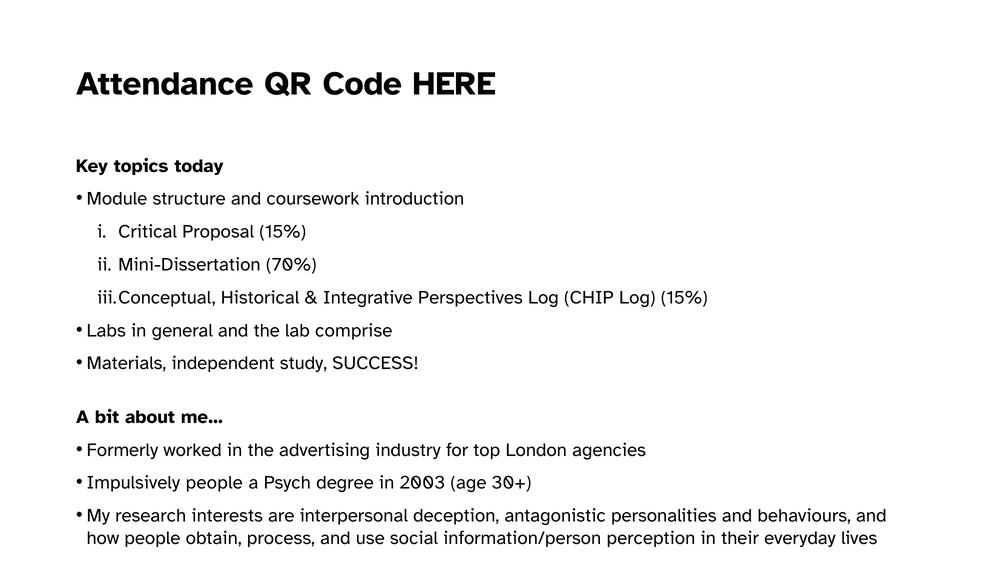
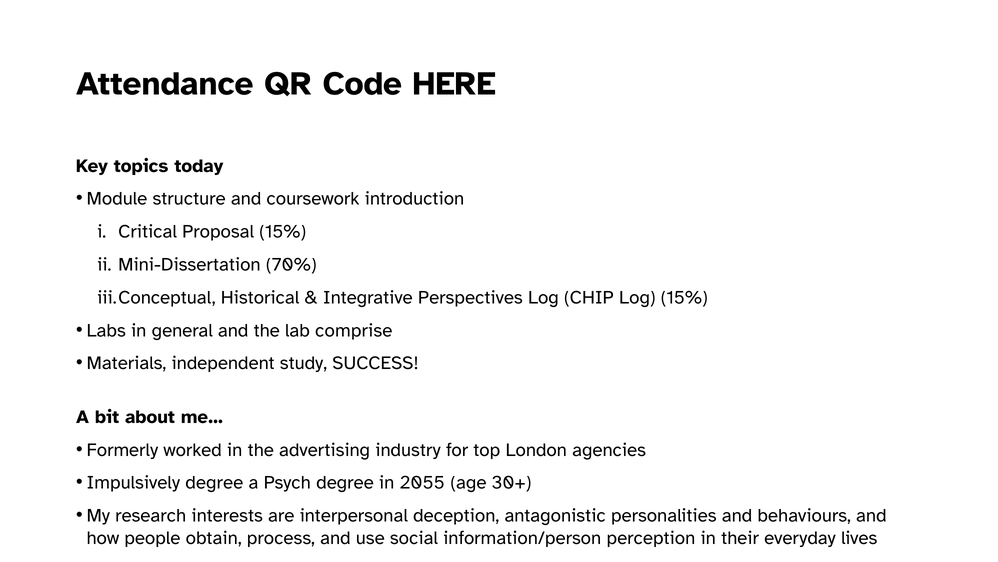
Impulsively people: people -> degree
2003: 2003 -> 2055
